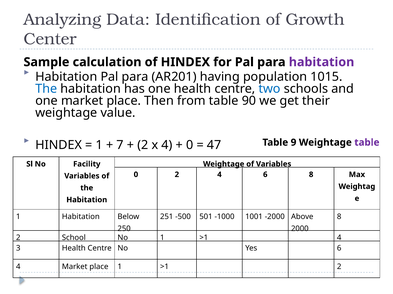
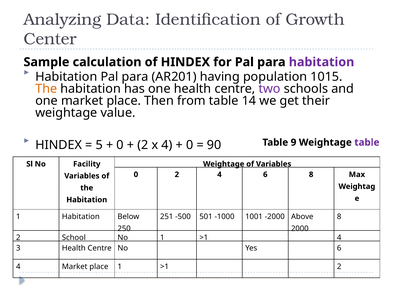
The at (46, 89) colour: blue -> orange
two colour: blue -> purple
90: 90 -> 14
1 at (99, 145): 1 -> 5
7 at (120, 145): 7 -> 0
47: 47 -> 90
